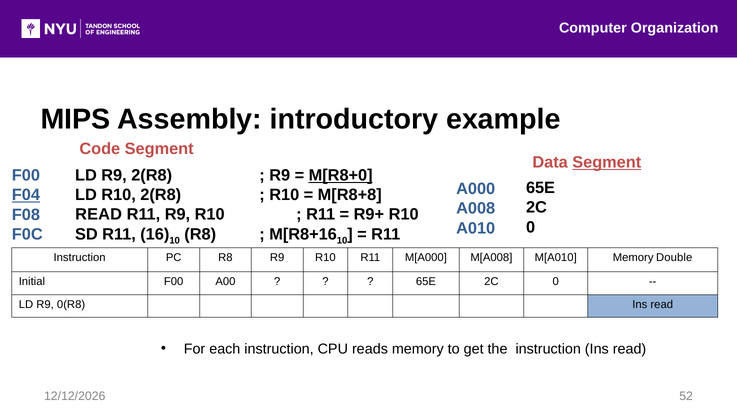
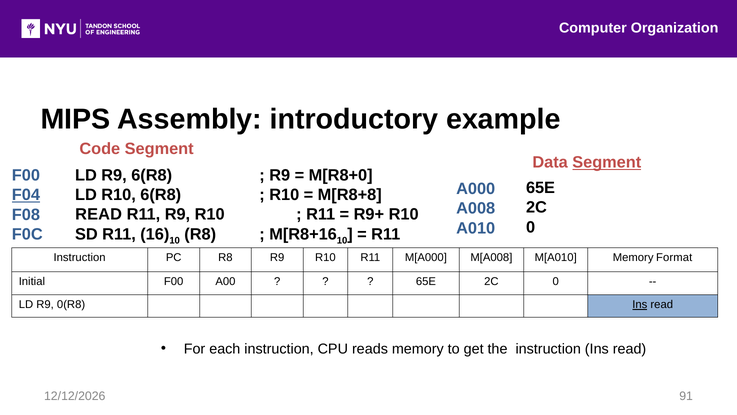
R9 2(R8: 2(R8 -> 6(R8
M[R8+0 underline: present -> none
R10 2(R8: 2(R8 -> 6(R8
Double: Double -> Format
Ins at (640, 304) underline: none -> present
52: 52 -> 91
